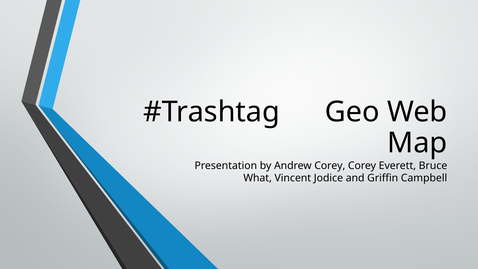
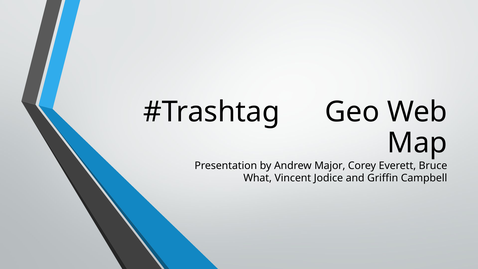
Andrew Corey: Corey -> Major
